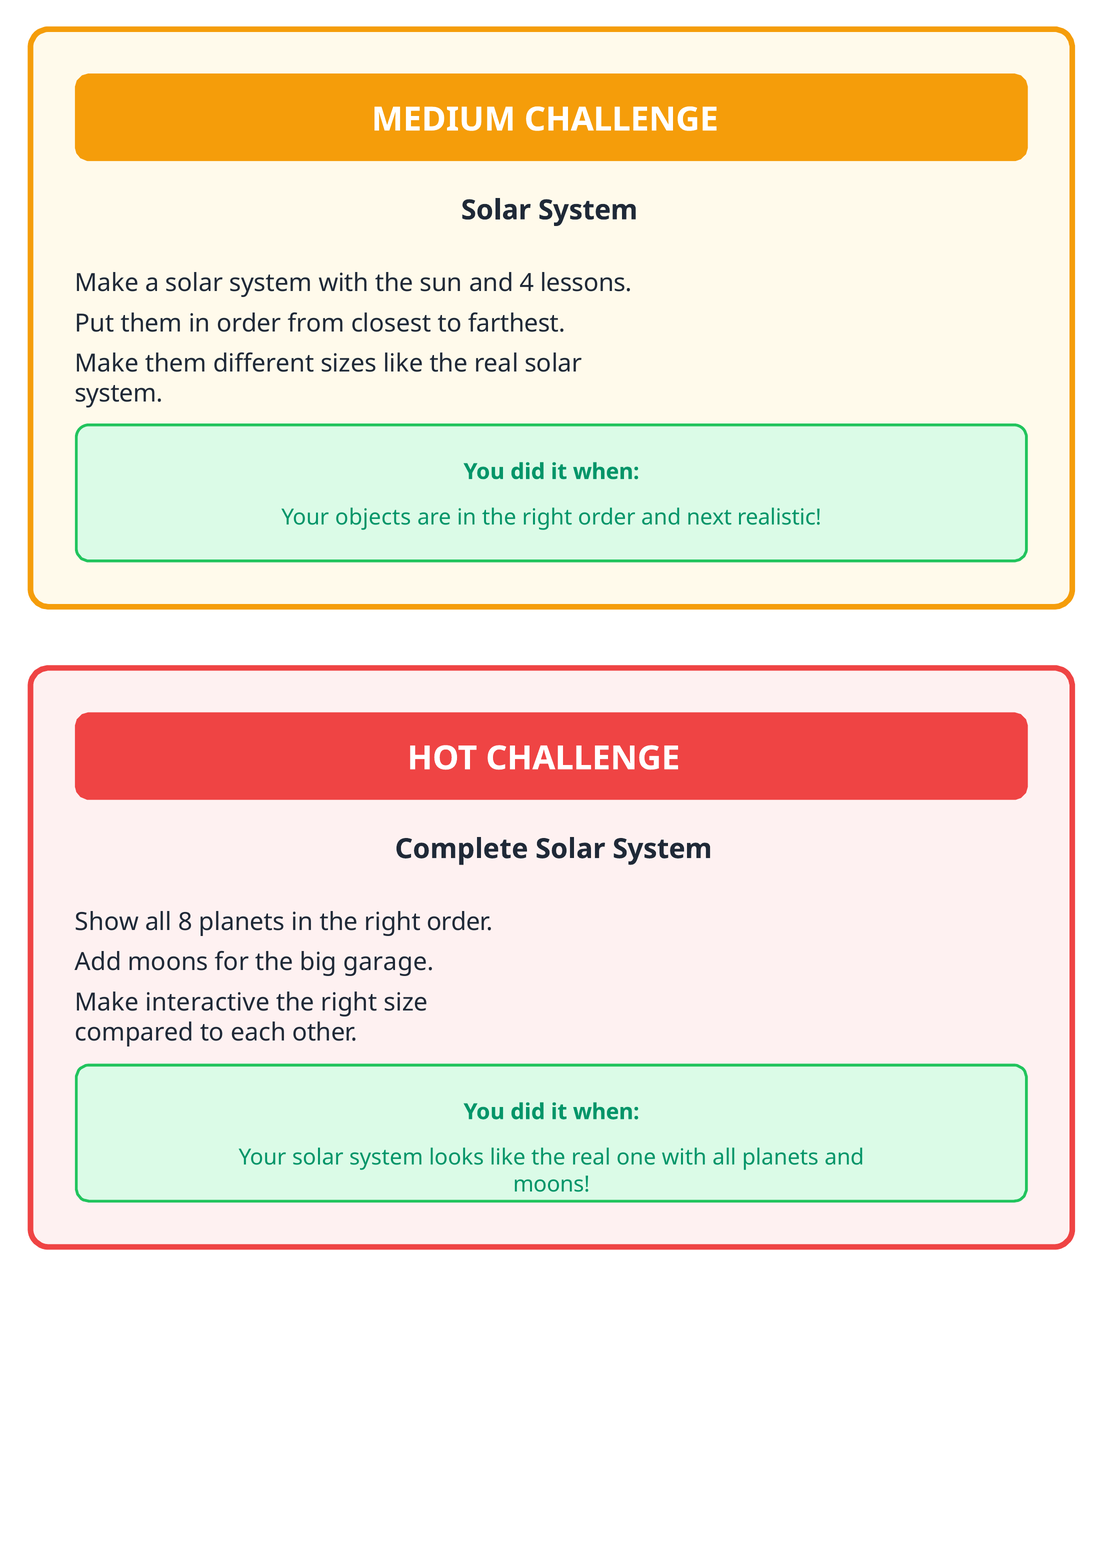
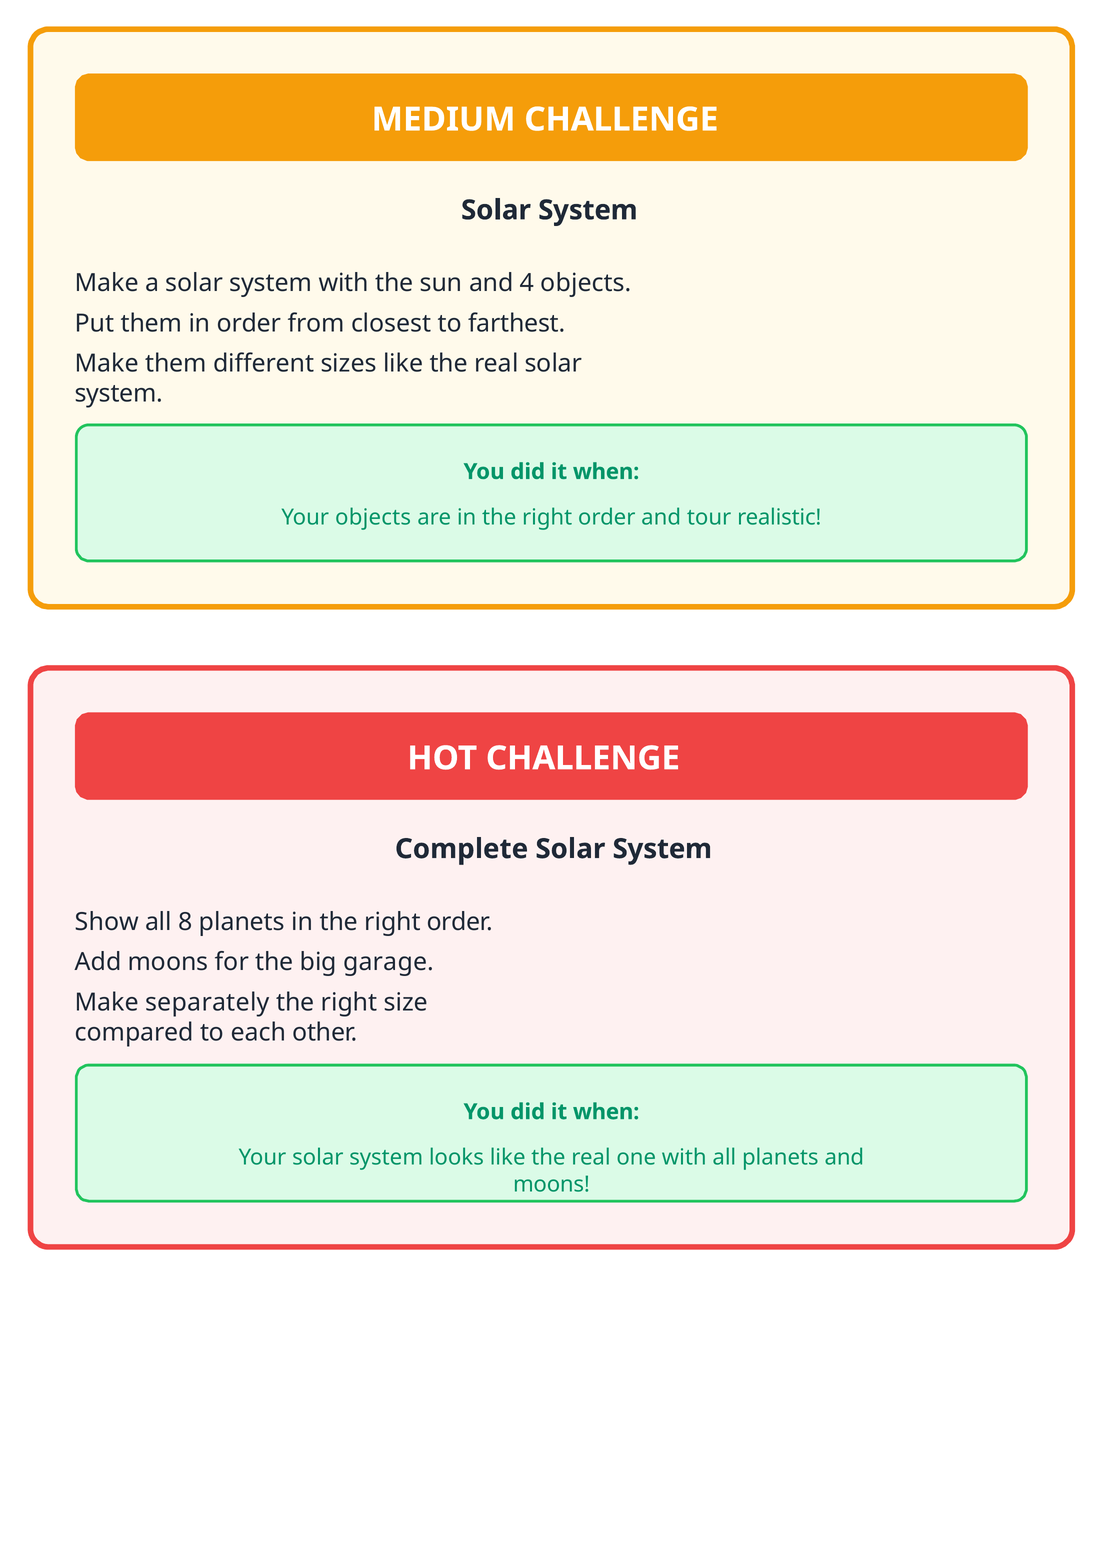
4 lessons: lessons -> objects
next: next -> tour
interactive: interactive -> separately
